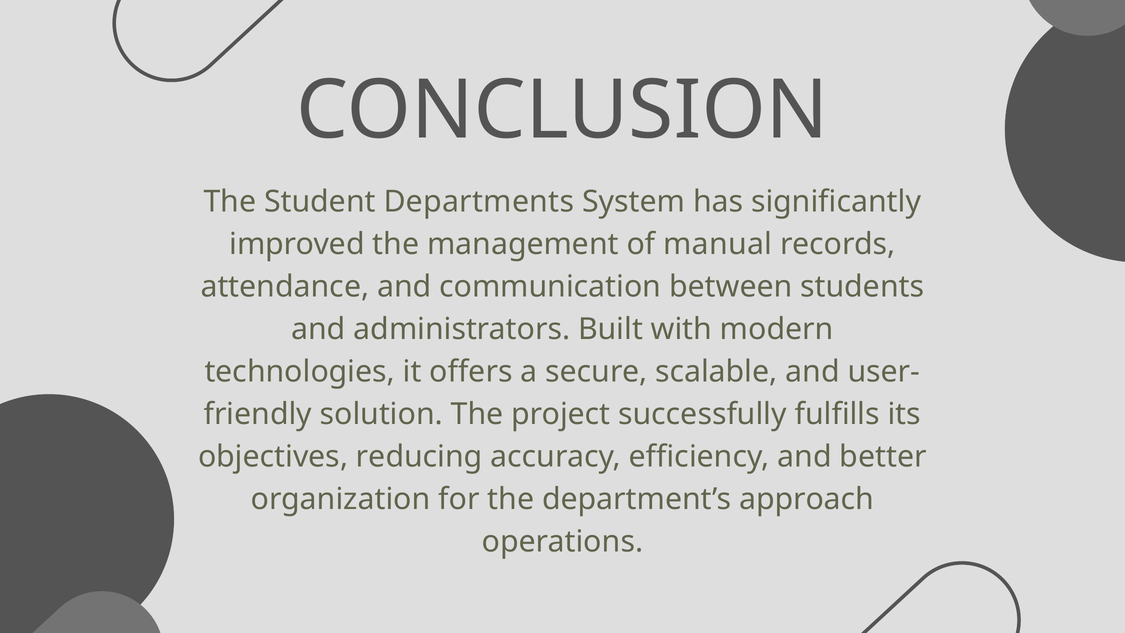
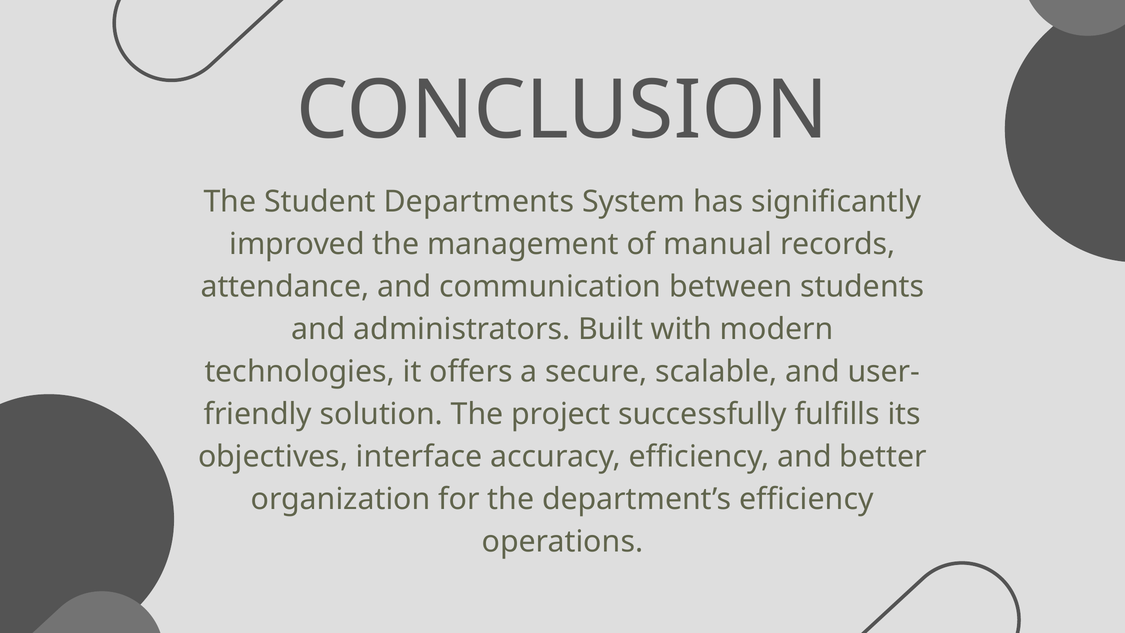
reducing: reducing -> interface
department’s approach: approach -> efficiency
